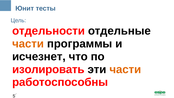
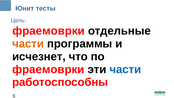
отдельности at (49, 31): отдельности -> фраемоврки
изолировать at (48, 69): изолировать -> фраемоврки
части at (125, 69) colour: orange -> blue
